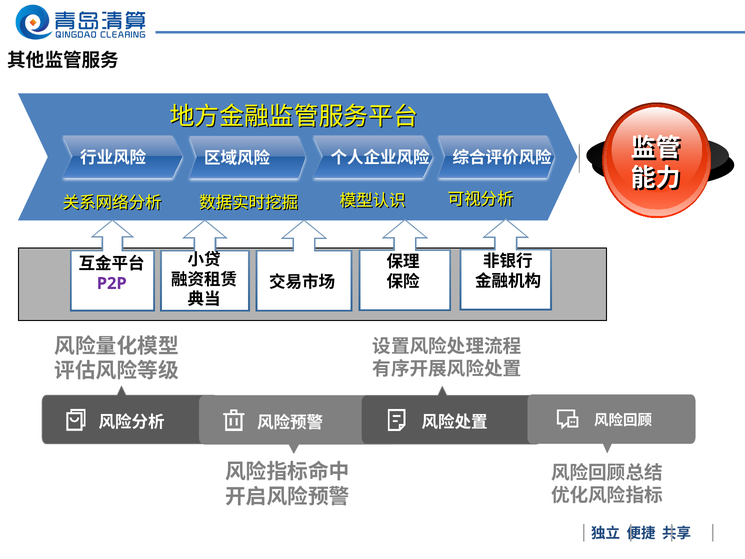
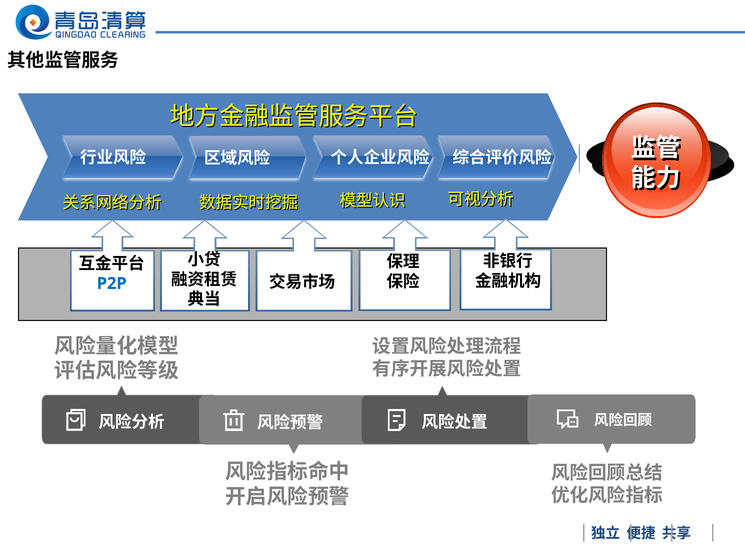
P2P colour: purple -> blue
